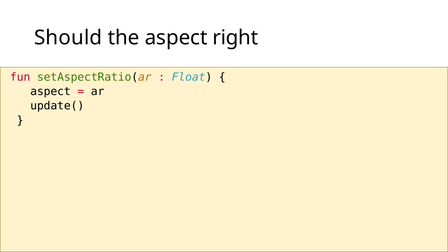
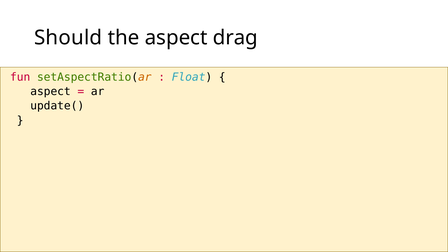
right: right -> drag
